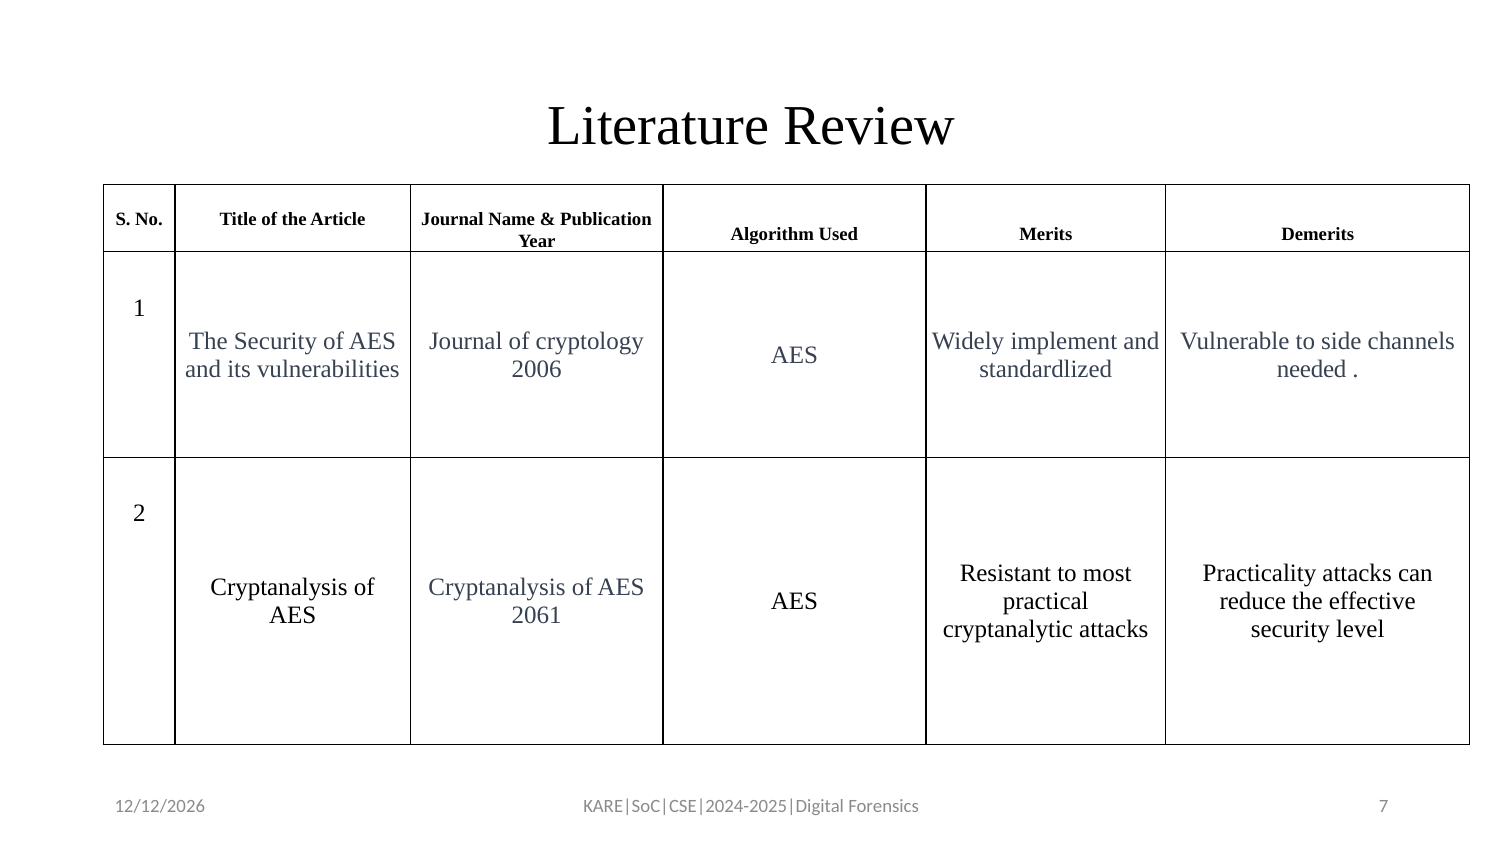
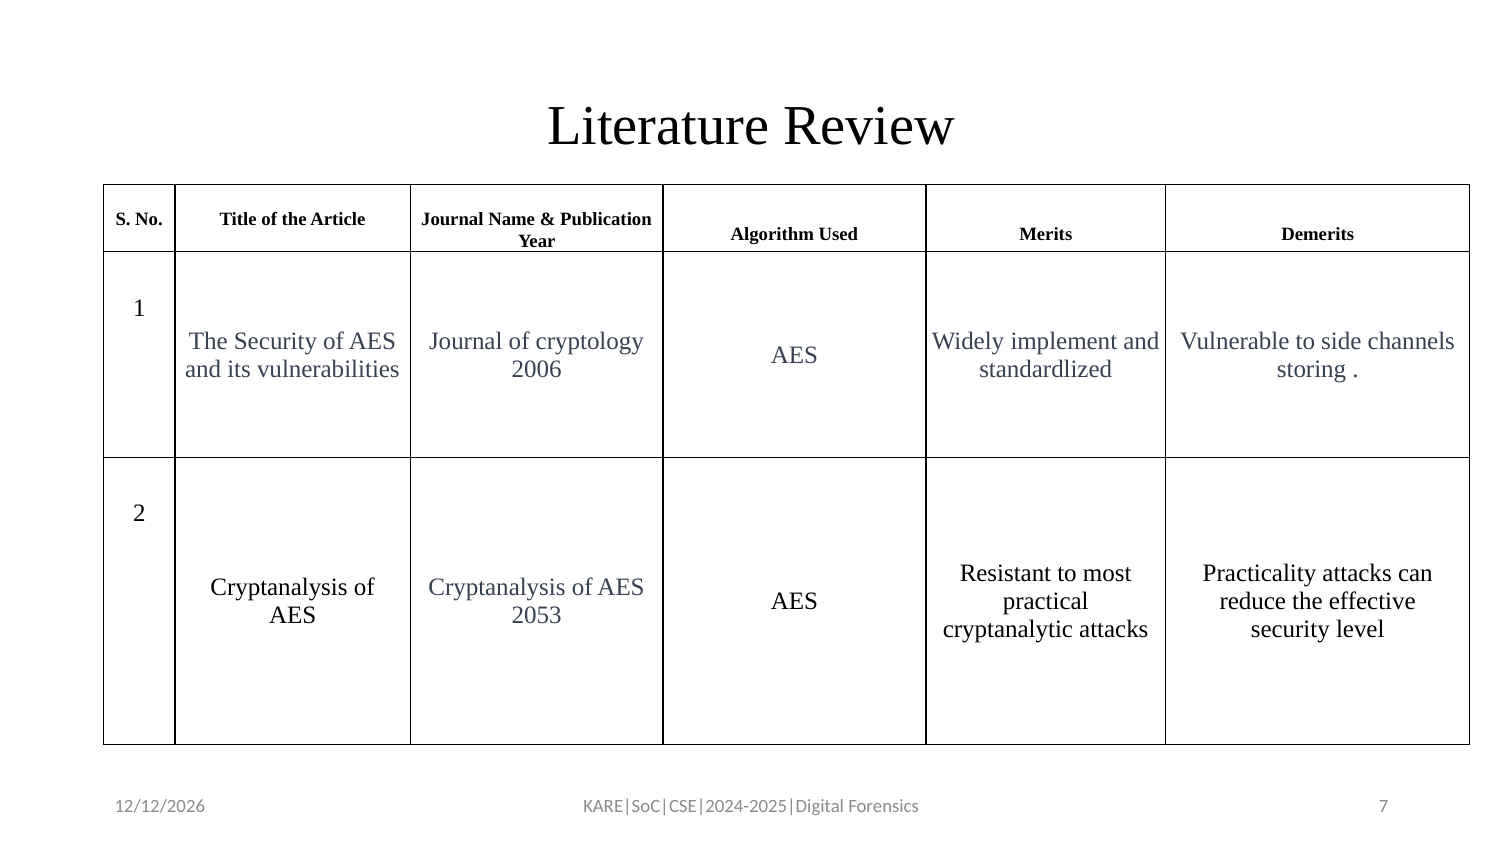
needed: needed -> storing
2061: 2061 -> 2053
